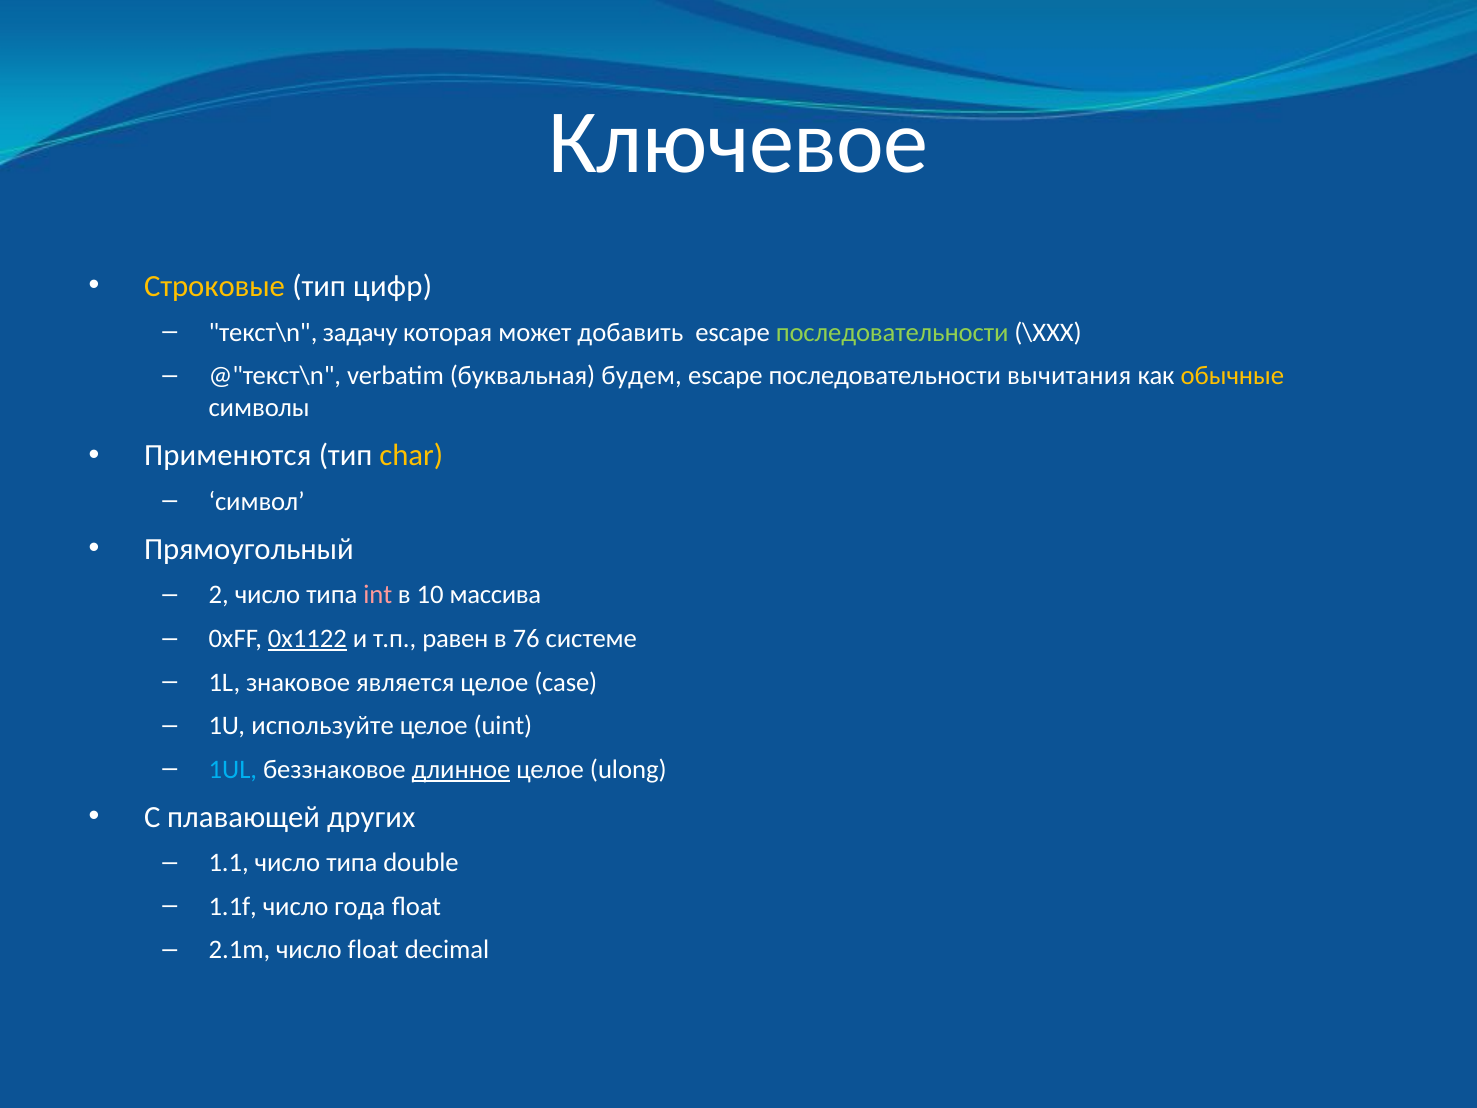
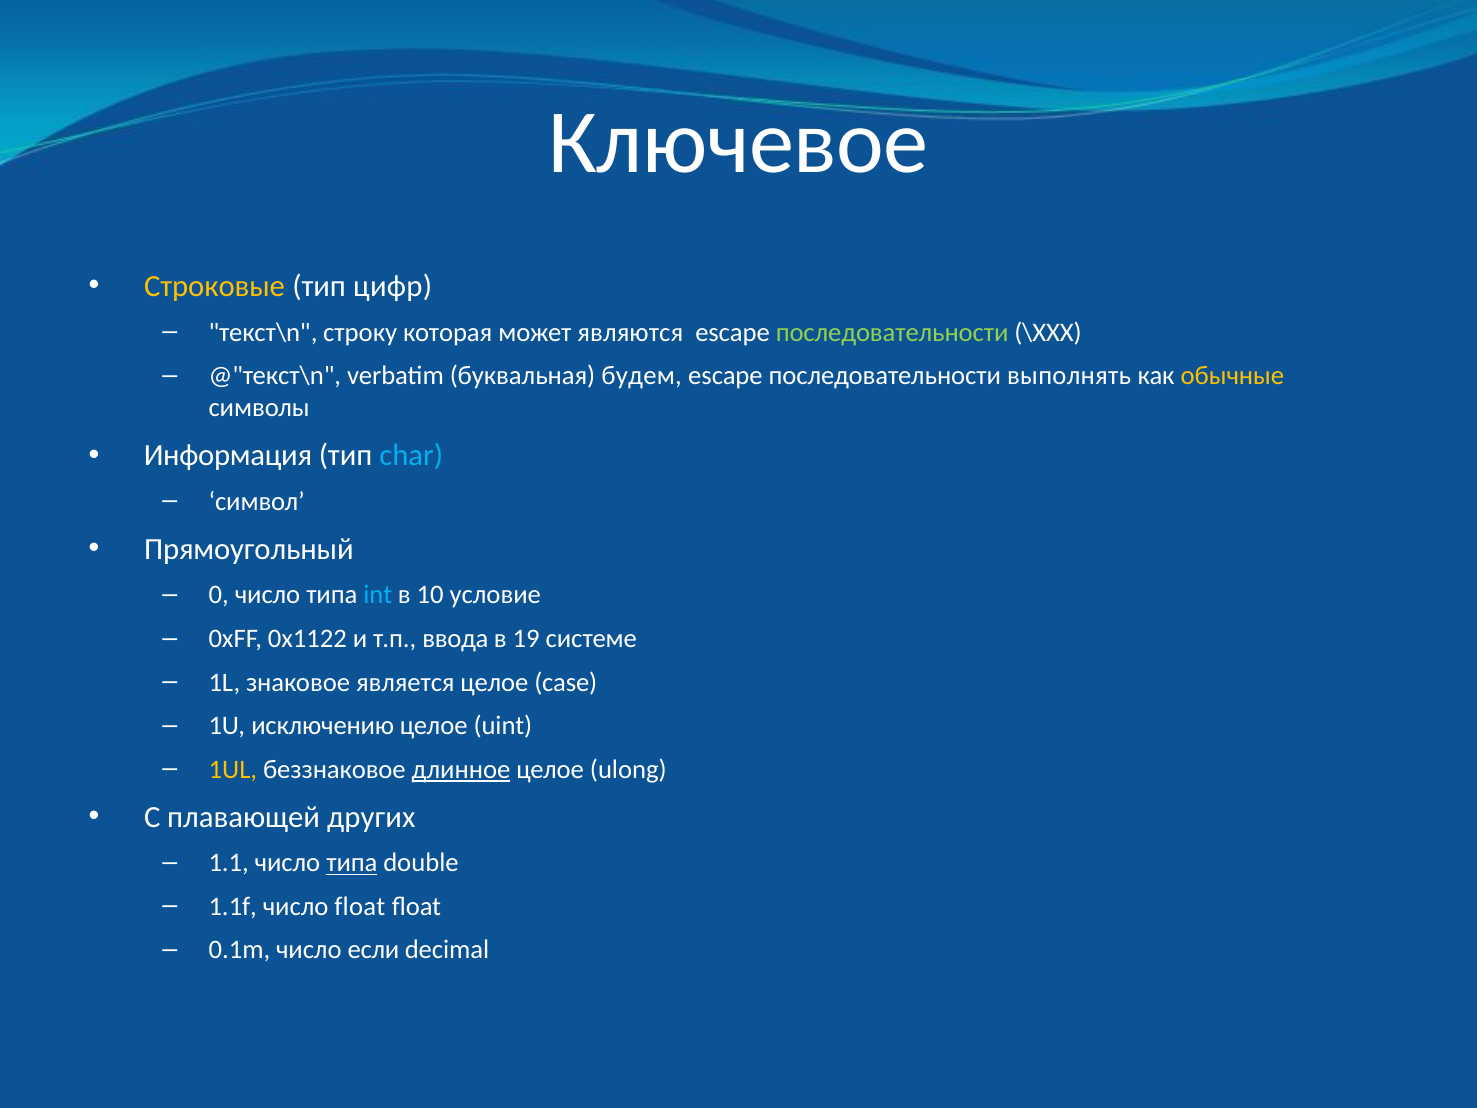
задачу: задачу -> строку
добавить: добавить -> являются
вычитания: вычитания -> выполнять
Применются: Применются -> Информация
char colour: yellow -> light blue
2: 2 -> 0
int colour: pink -> light blue
массива: массива -> условие
0x1122 underline: present -> none
равен: равен -> ввода
76: 76 -> 19
используйте: используйте -> исключению
1UL colour: light blue -> yellow
типа at (352, 863) underline: none -> present
число года: года -> float
2.1m: 2.1m -> 0.1m
число float: float -> если
